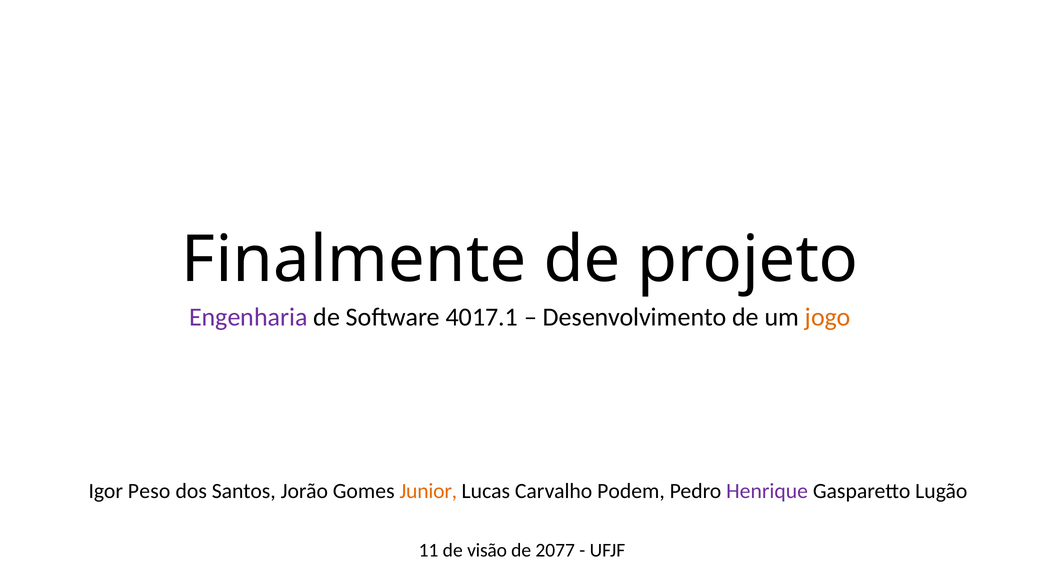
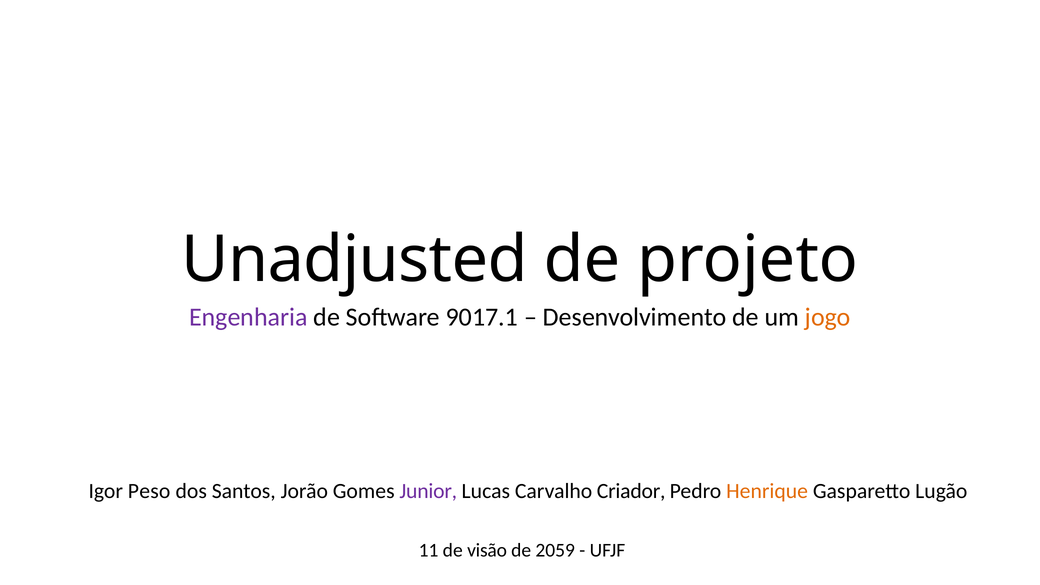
Finalmente: Finalmente -> Unadjusted
4017.1: 4017.1 -> 9017.1
Junior colour: orange -> purple
Podem: Podem -> Criador
Henrique colour: purple -> orange
2077: 2077 -> 2059
